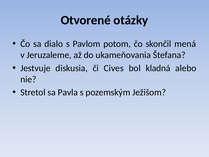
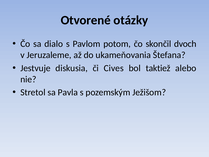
mená: mená -> dvoch
kladná: kladná -> taktiež
